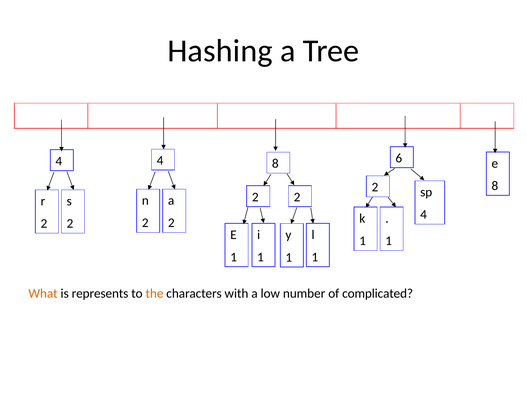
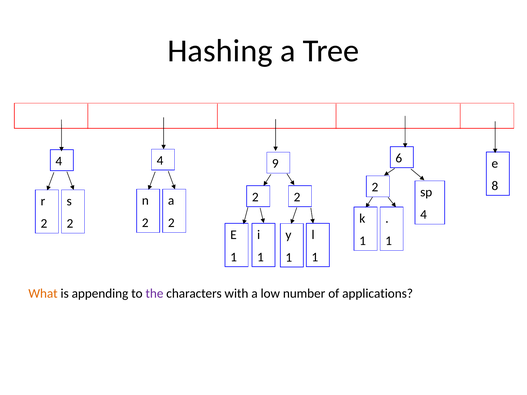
4 8: 8 -> 9
represents: represents -> appending
the colour: orange -> purple
complicated: complicated -> applications
